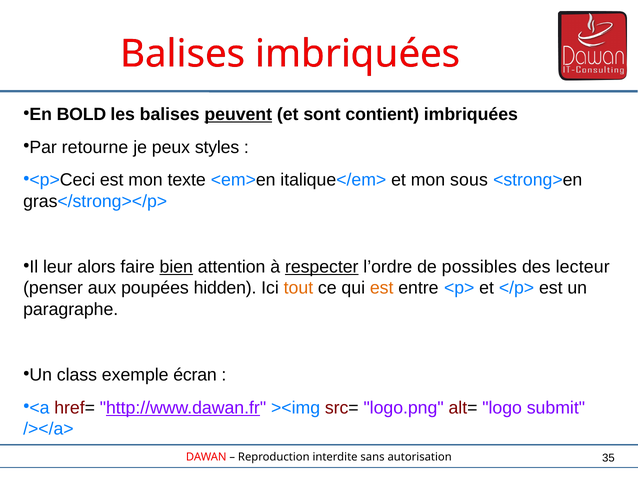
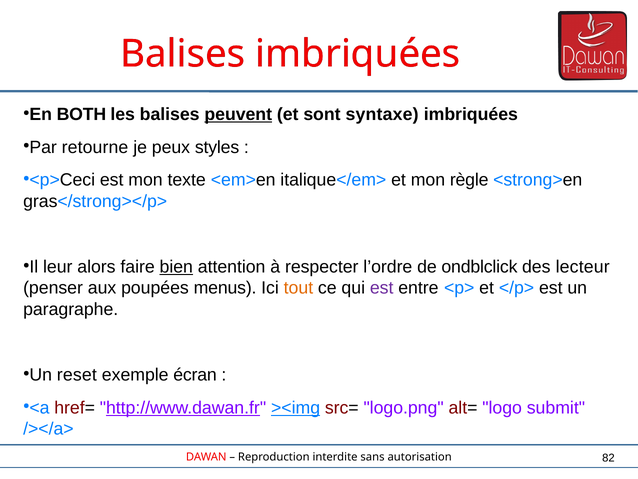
BOLD: BOLD -> BOTH
contient: contient -> syntaxe
sous: sous -> règle
respecter underline: present -> none
possibles: possibles -> ondblclick
hidden: hidden -> menus
est at (382, 288) colour: orange -> purple
class: class -> reset
><img underline: none -> present
35: 35 -> 82
